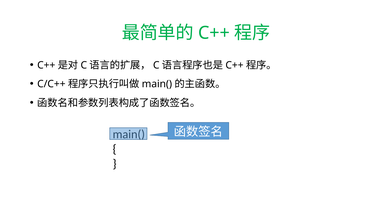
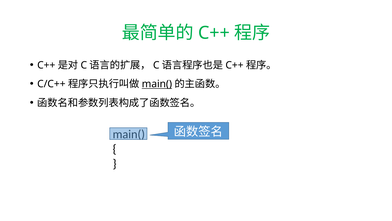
main( at (157, 84) underline: none -> present
